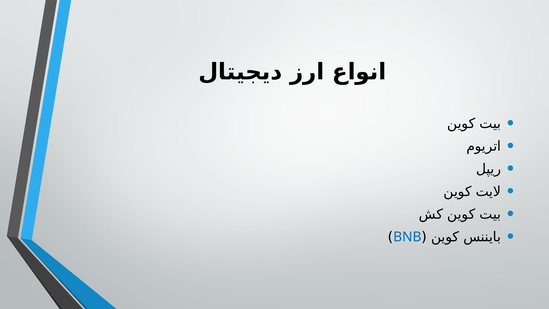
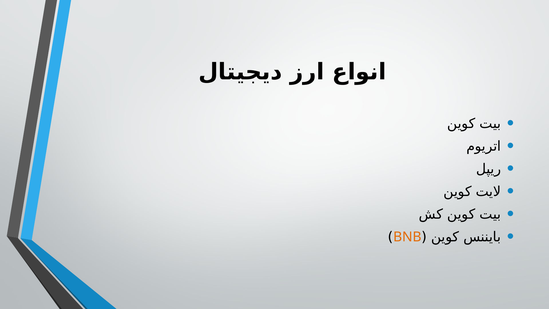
BNB colour: blue -> orange
